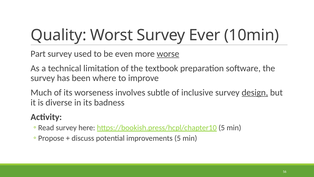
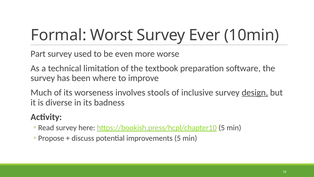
Quality: Quality -> Formal
worse underline: present -> none
subtle: subtle -> stools
